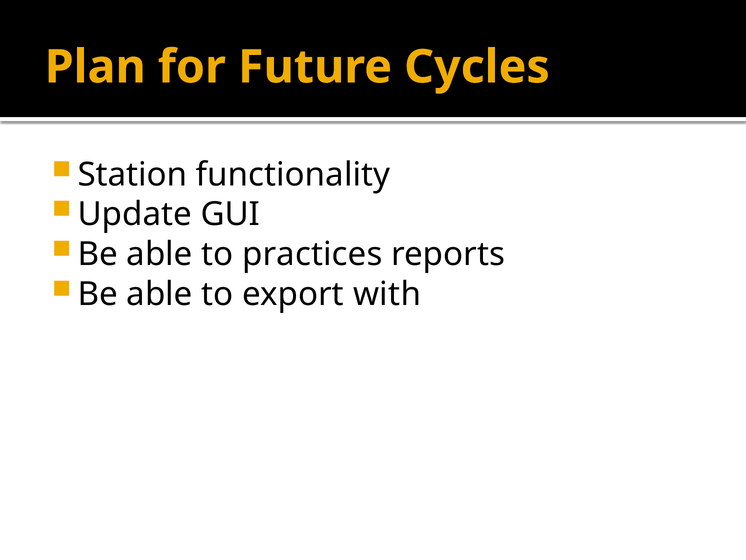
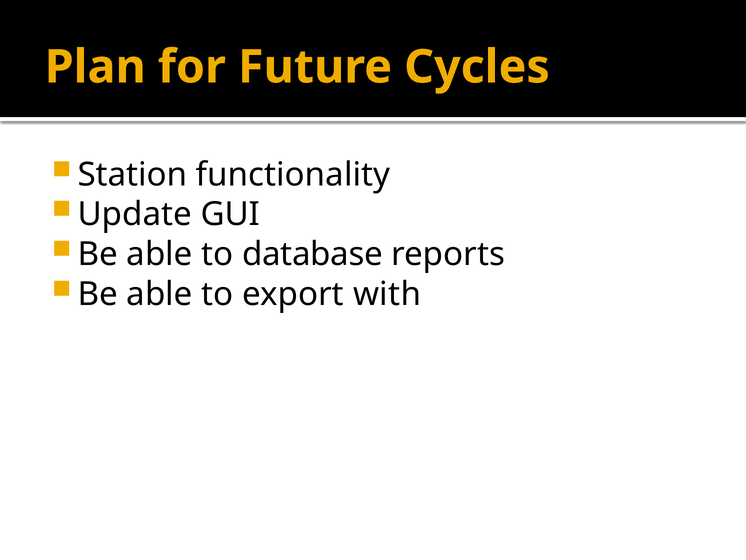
practices: practices -> database
